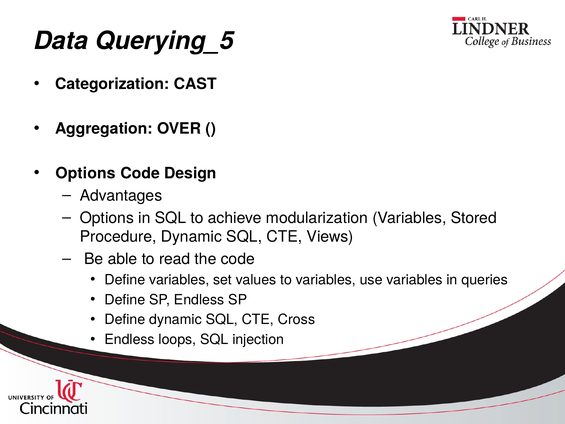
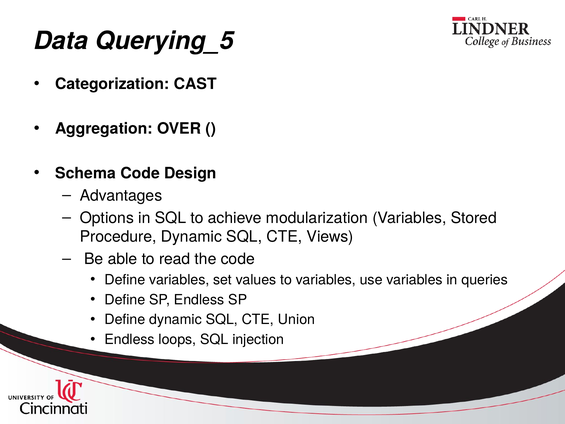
Options at (86, 173): Options -> Schema
Cross: Cross -> Union
